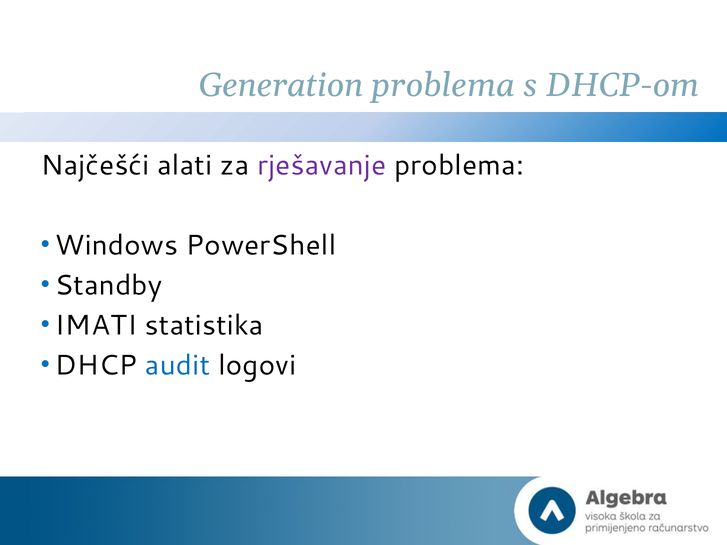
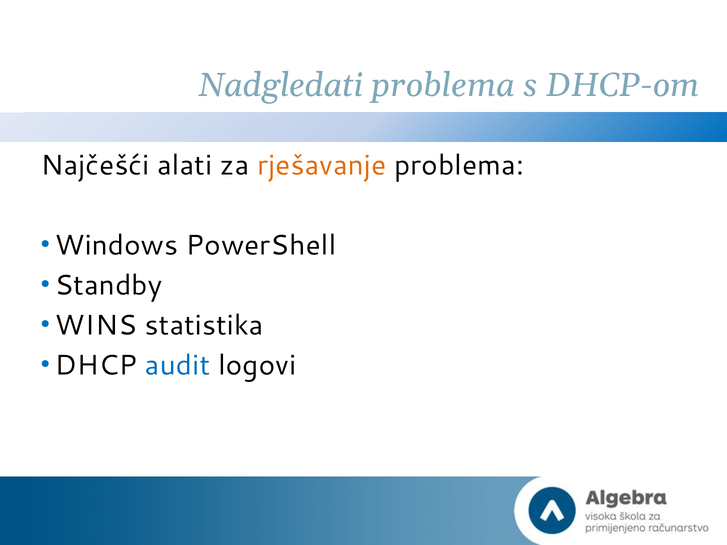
Generation: Generation -> Nadgledati
rješavanje colour: purple -> orange
IMATI: IMATI -> WINS
